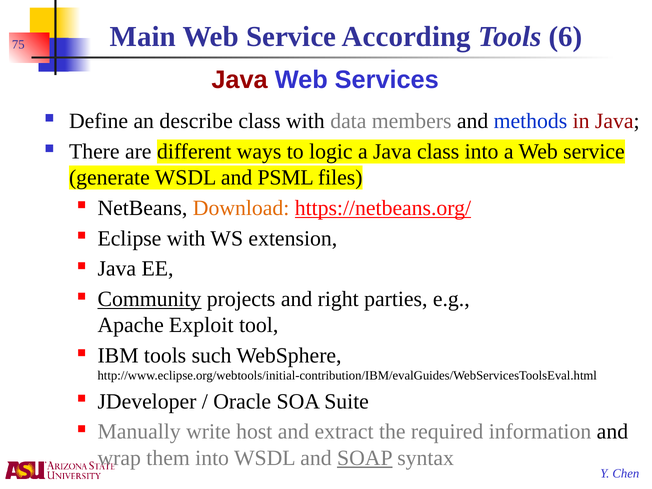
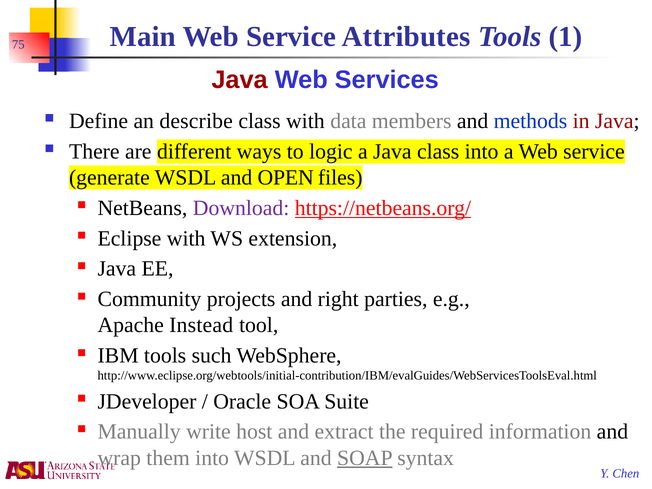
According: According -> Attributes
6: 6 -> 1
PSML: PSML -> OPEN
Download colour: orange -> purple
Community underline: present -> none
Exploit: Exploit -> Instead
